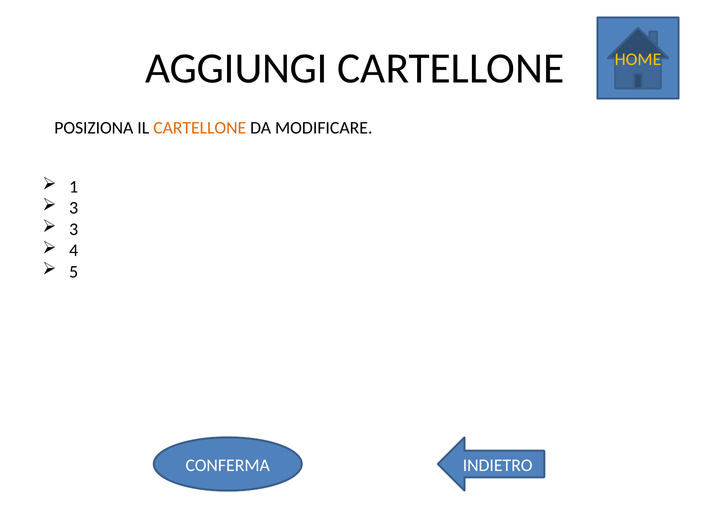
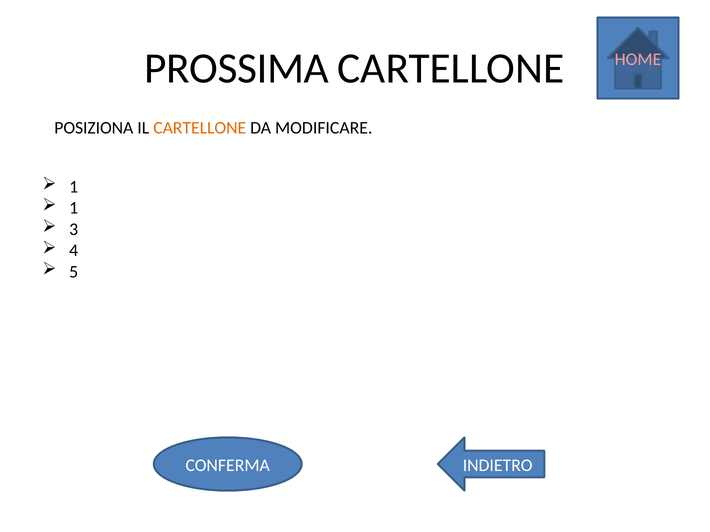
AGGIUNGI: AGGIUNGI -> PROSSIMA
HOME colour: yellow -> pink
3 at (74, 208): 3 -> 1
